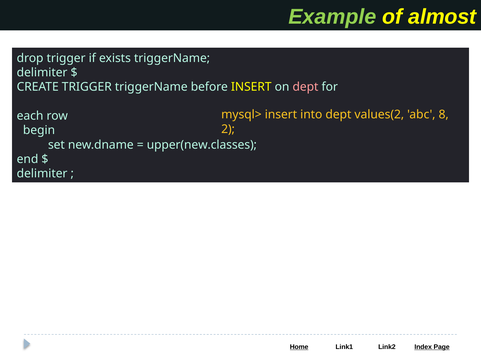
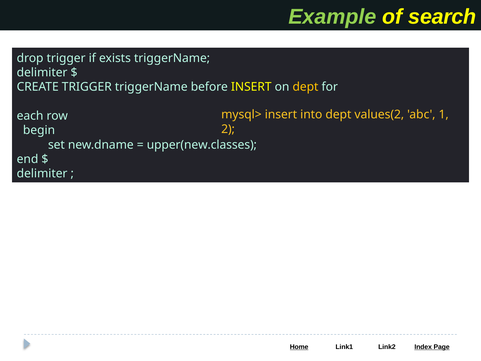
almost: almost -> search
dept at (305, 87) colour: pink -> yellow
8: 8 -> 1
